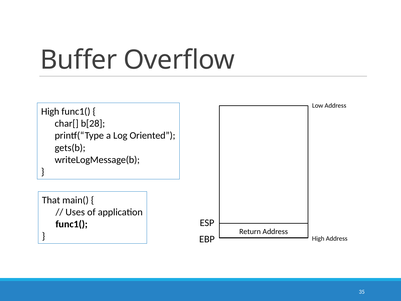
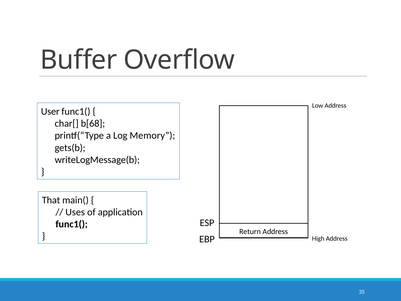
High at (50, 111): High -> User
b[28: b[28 -> b[68
Oriented: Oriented -> Memory
